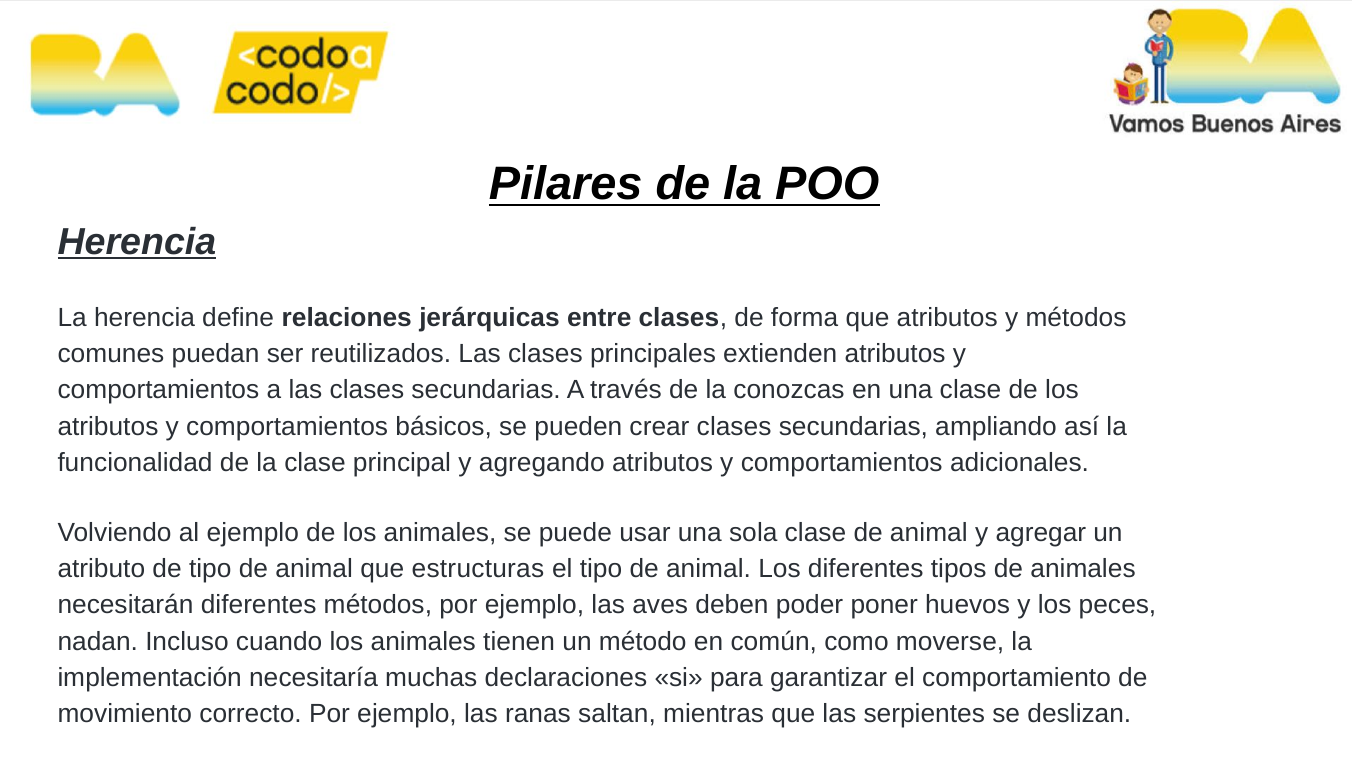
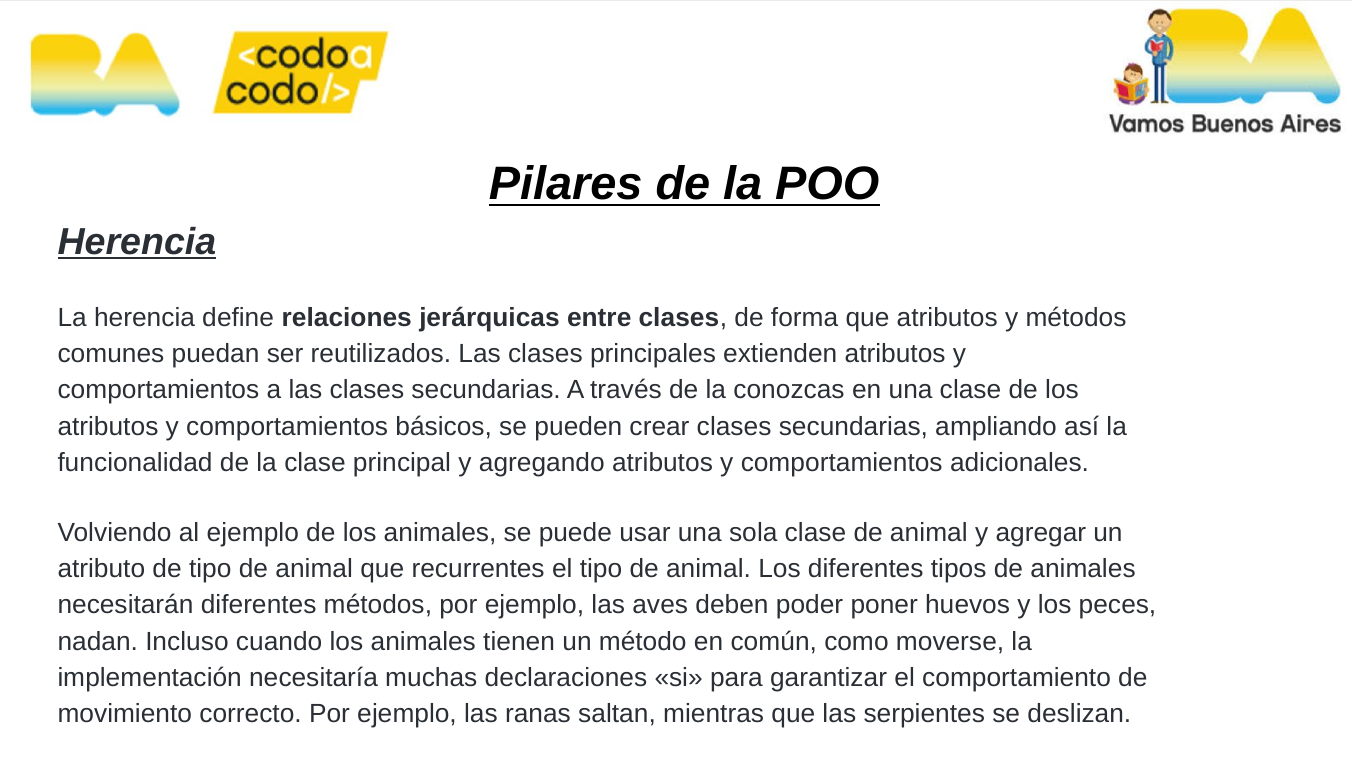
estructuras: estructuras -> recurrentes
